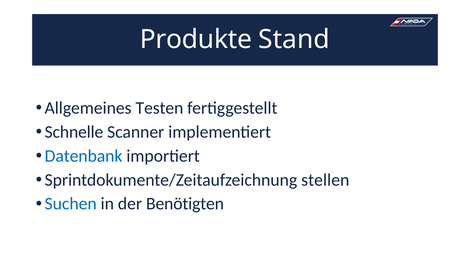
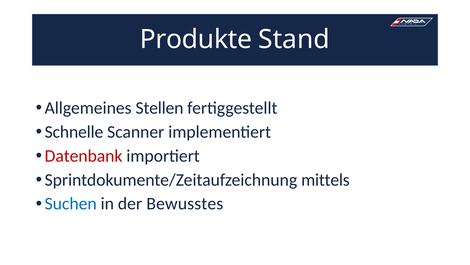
Testen: Testen -> Stellen
Datenbank colour: blue -> red
stellen: stellen -> mittels
Benötigten: Benötigten -> Bewusstes
